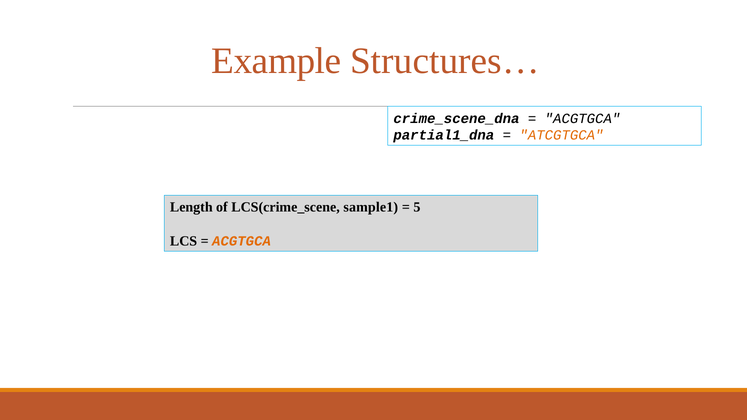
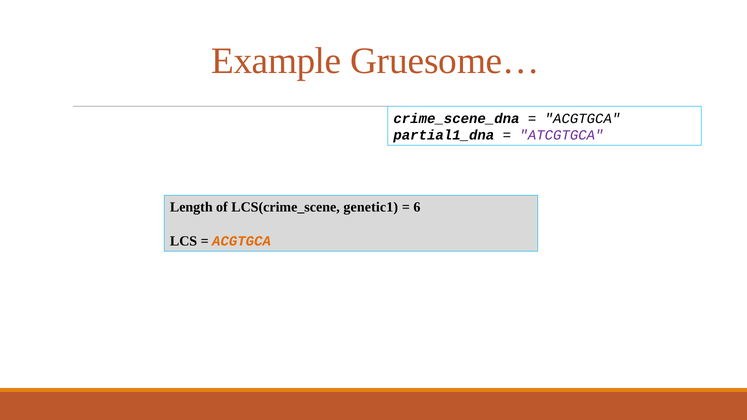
Structures…: Structures… -> Gruesome…
ATCGTGCA colour: orange -> purple
sample1: sample1 -> genetic1
5: 5 -> 6
